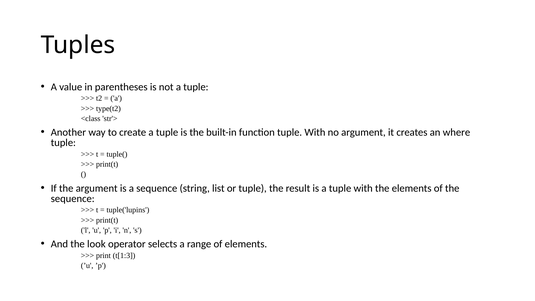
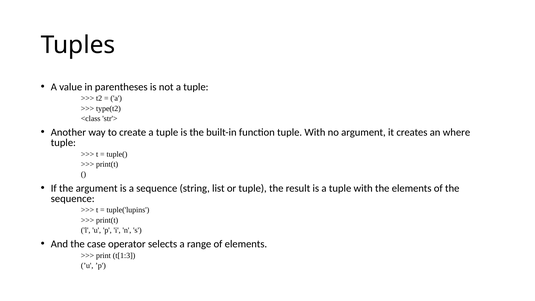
look: look -> case
